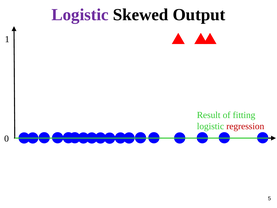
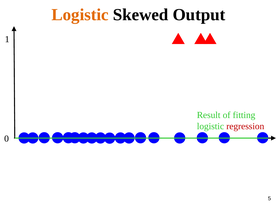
Logistic at (80, 15) colour: purple -> orange
